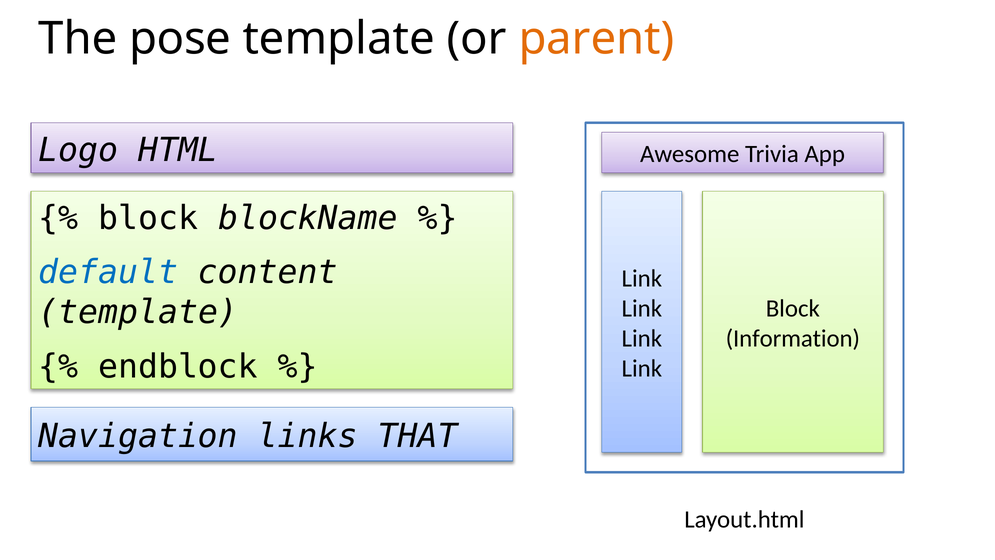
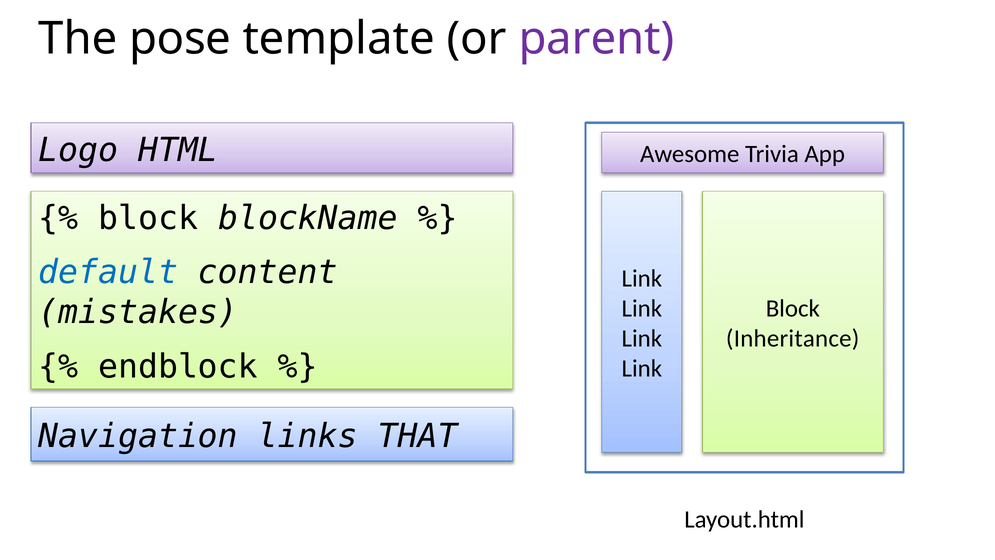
parent colour: orange -> purple
template at (138, 312): template -> mistakes
Information: Information -> Inheritance
